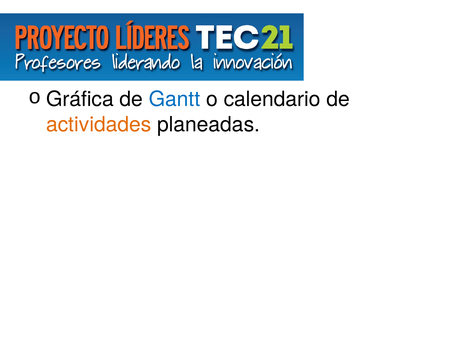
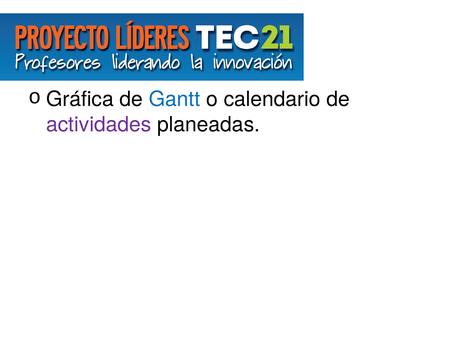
actividades colour: orange -> purple
